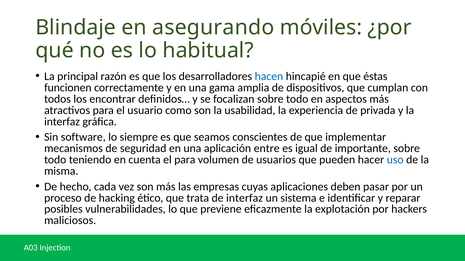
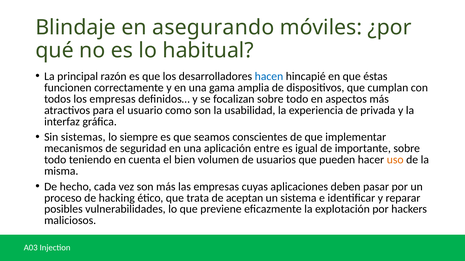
los encontrar: encontrar -> empresas
software: software -> sistemas
el para: para -> bien
uso colour: blue -> orange
de interfaz: interfaz -> aceptan
